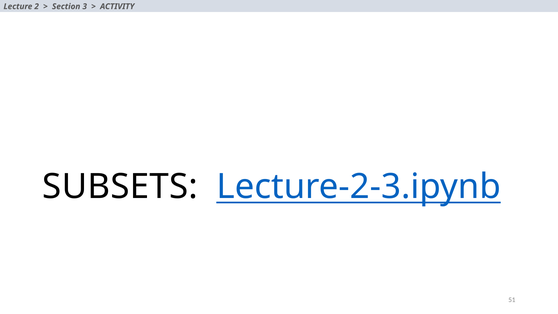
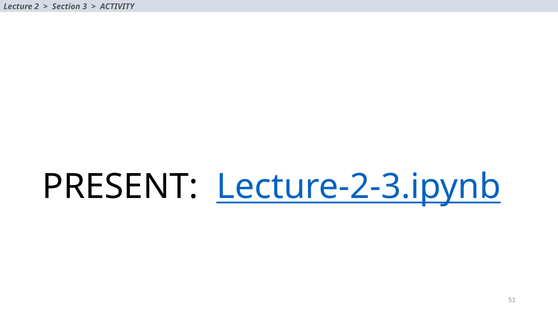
SUBSETS: SUBSETS -> PRESENT
